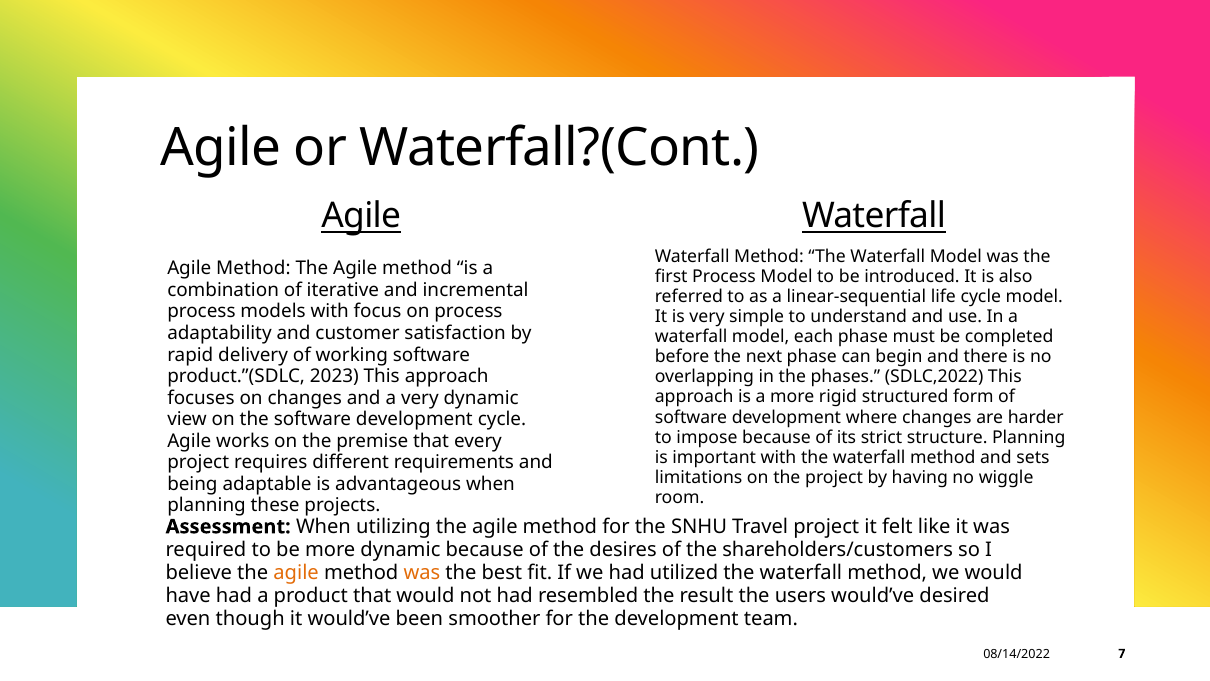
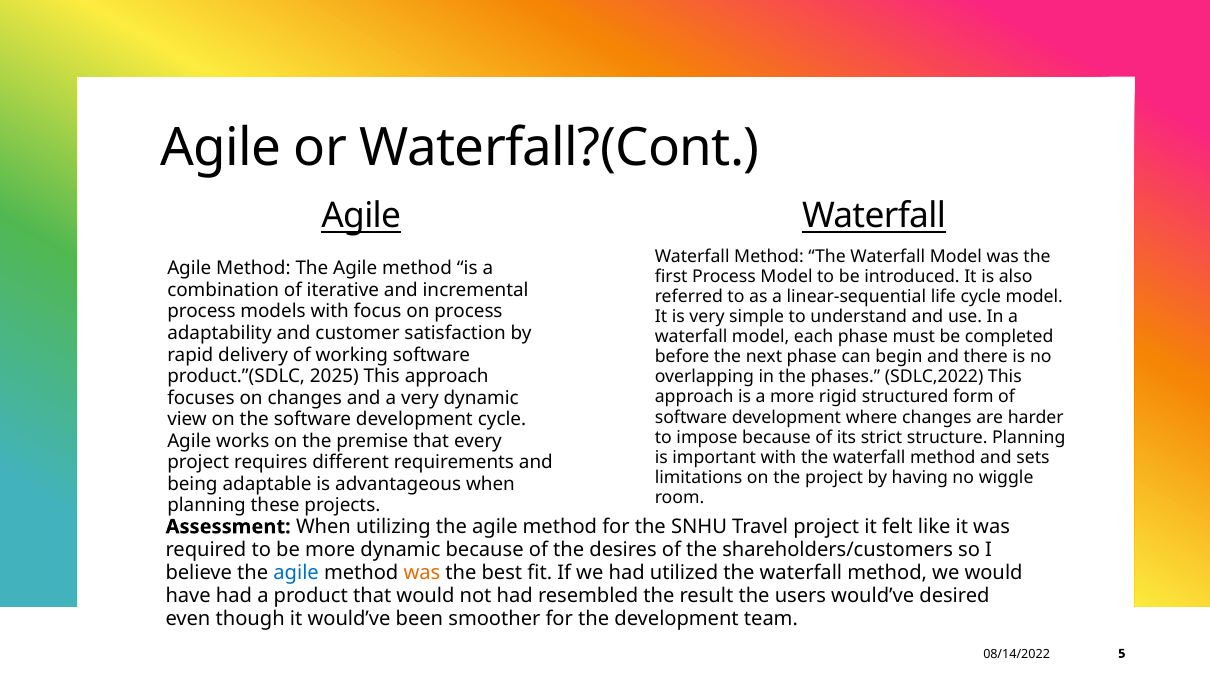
2023: 2023 -> 2025
agile at (296, 572) colour: orange -> blue
7: 7 -> 5
